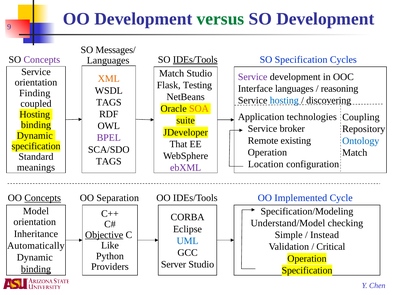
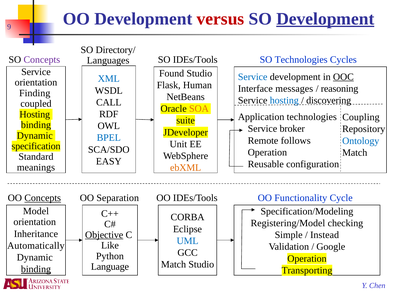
versus colour: green -> red
Development at (325, 19) underline: none -> present
Messages/: Messages/ -> Directory/
IDEs/Tools at (195, 60) underline: present -> none
SO Specification: Specification -> Technologies
Match at (172, 73): Match -> Found
Service at (253, 77) colour: purple -> blue
OOC underline: none -> present
XML colour: orange -> blue
Testing: Testing -> Human
Interface languages: languages -> messages
TAGS at (109, 102): TAGS -> CALL
BPEL colour: purple -> blue
existing: existing -> follows
That: That -> Unit
TAGS at (109, 161): TAGS -> EASY
Location: Location -> Reusable
ebXML colour: purple -> orange
Implemented: Implemented -> Functionality
Understand/Model: Understand/Model -> Registering/Model
Critical: Critical -> Google
Server at (174, 264): Server -> Match
Providers: Providers -> Language
Specification at (307, 270): Specification -> Transporting
